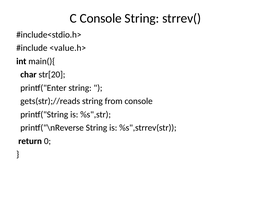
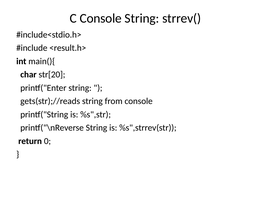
<value.h>: <value.h> -> <result.h>
